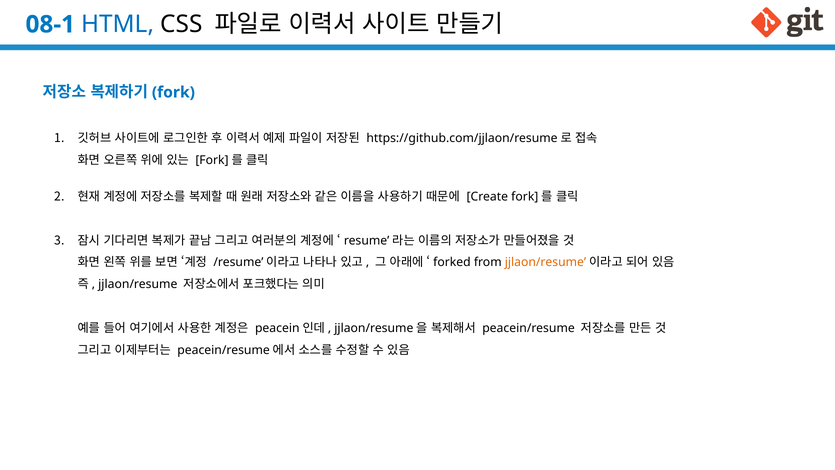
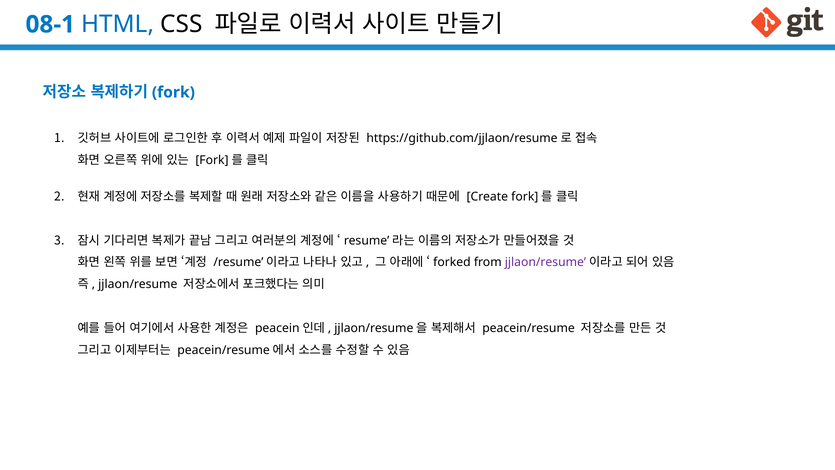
jjlaon/resume at (545, 262) colour: orange -> purple
